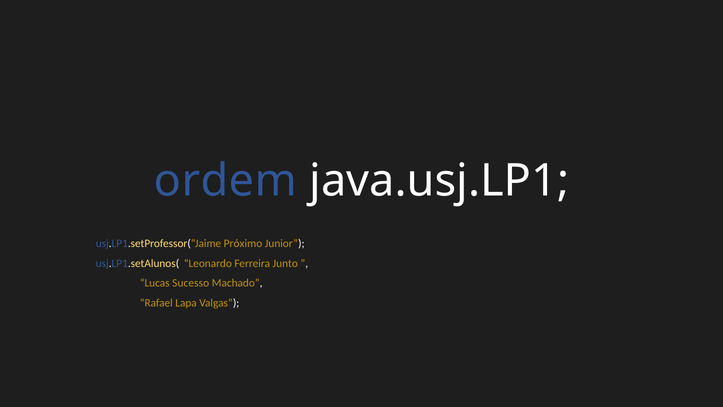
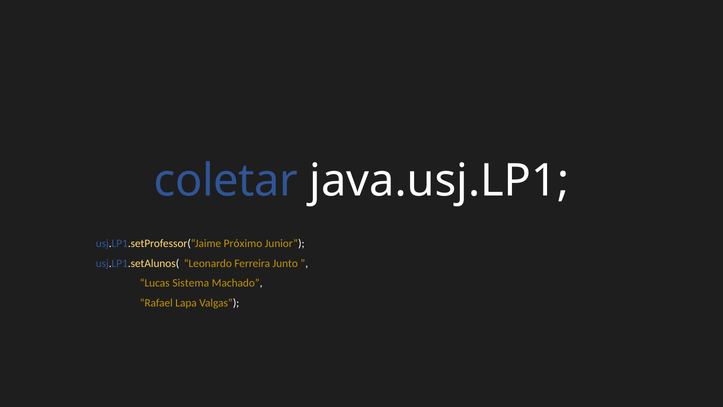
ordem: ordem -> coletar
Sucesso: Sucesso -> Sistema
